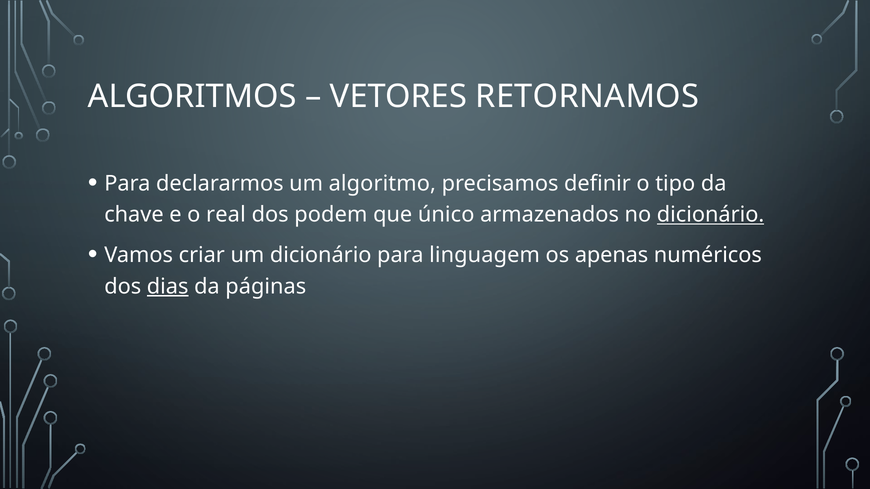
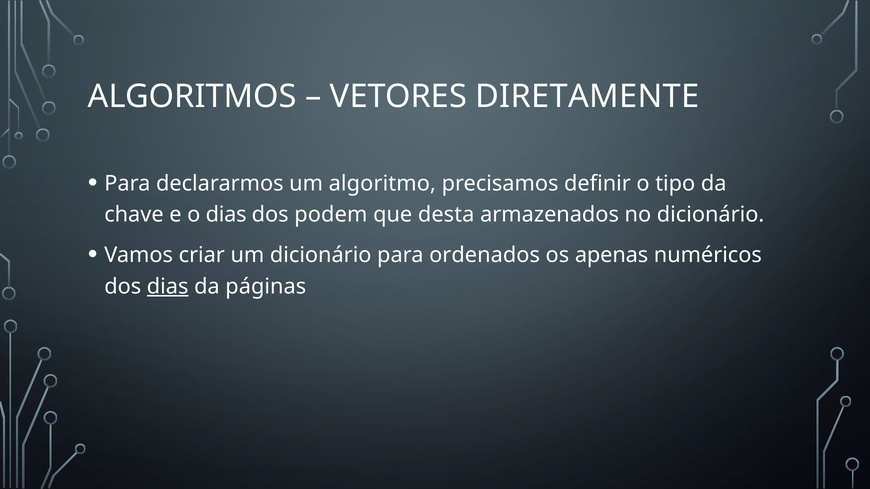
RETORNAMOS: RETORNAMOS -> DIRETAMENTE
o real: real -> dias
único: único -> desta
dicionário at (711, 215) underline: present -> none
linguagem: linguagem -> ordenados
